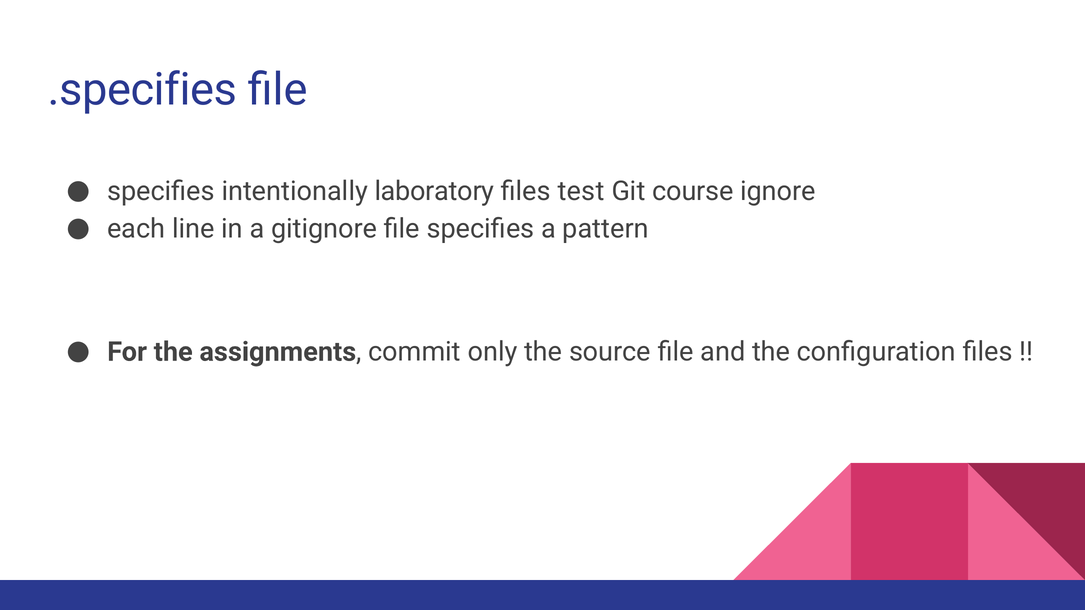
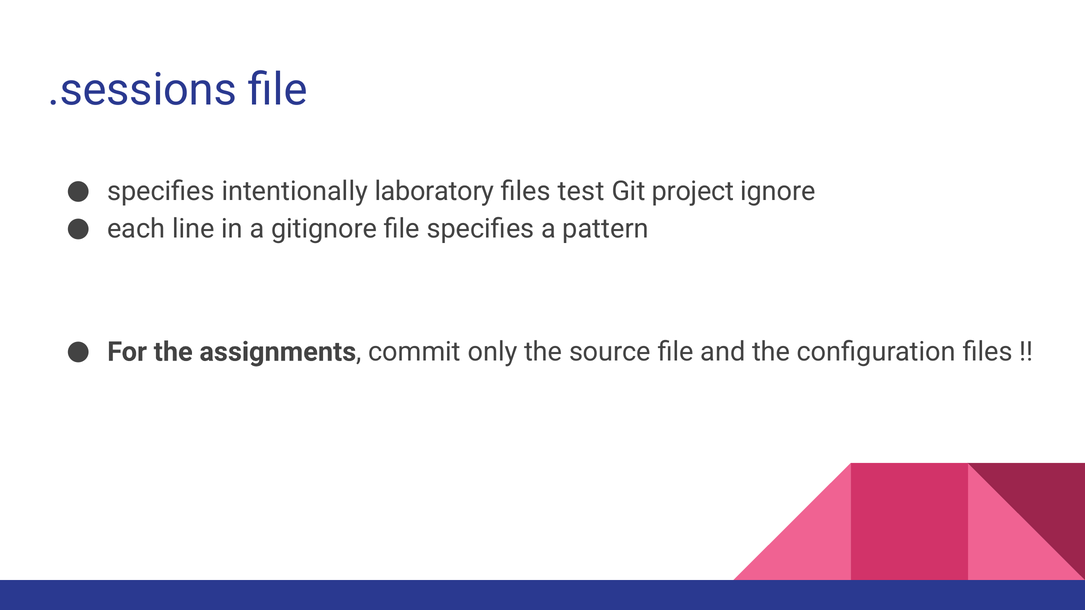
.specifies: .specifies -> .sessions
course: course -> project
